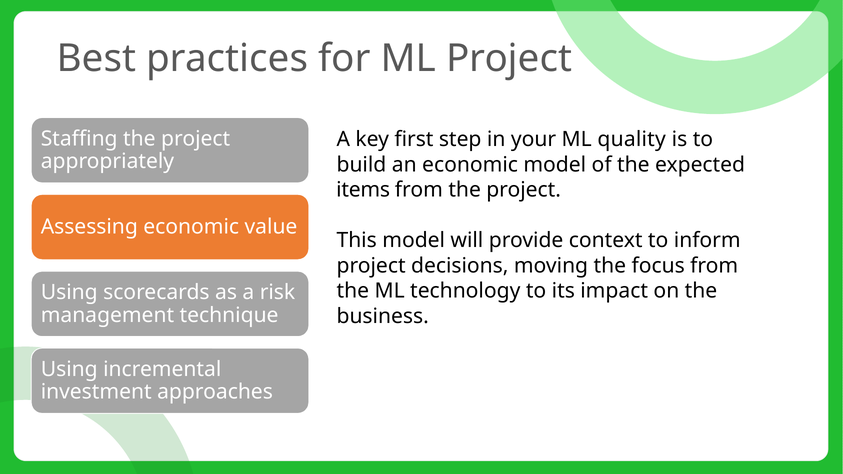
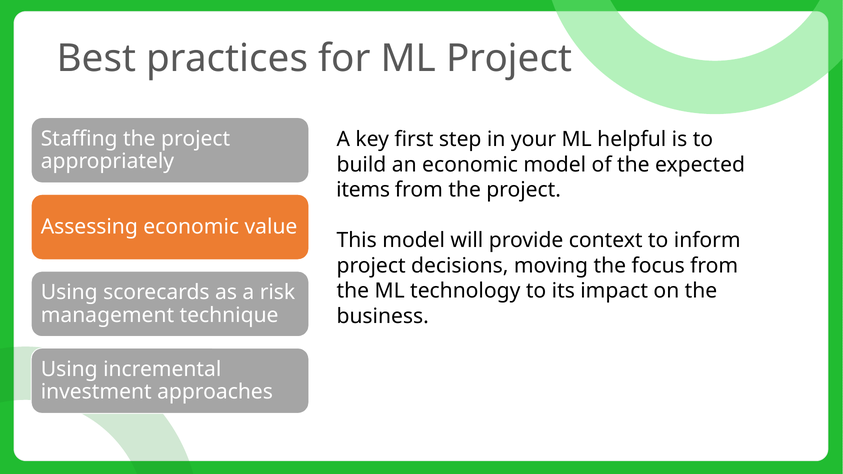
quality: quality -> helpful
